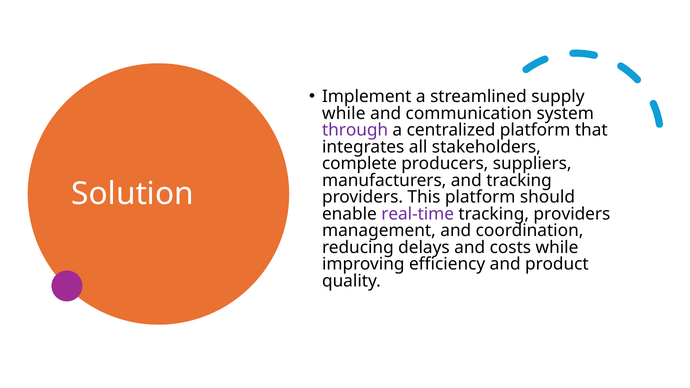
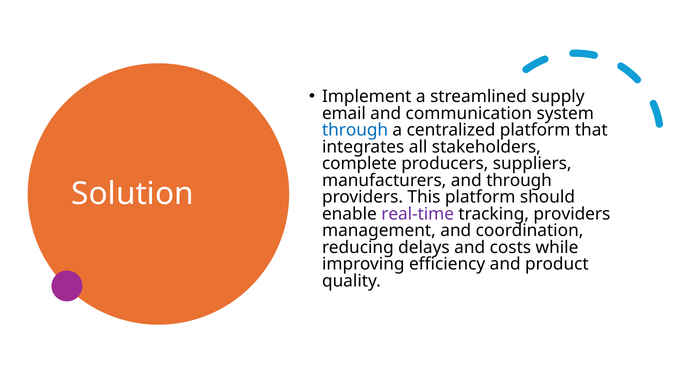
while at (344, 113): while -> email
through at (355, 130) colour: purple -> blue
and tracking: tracking -> through
